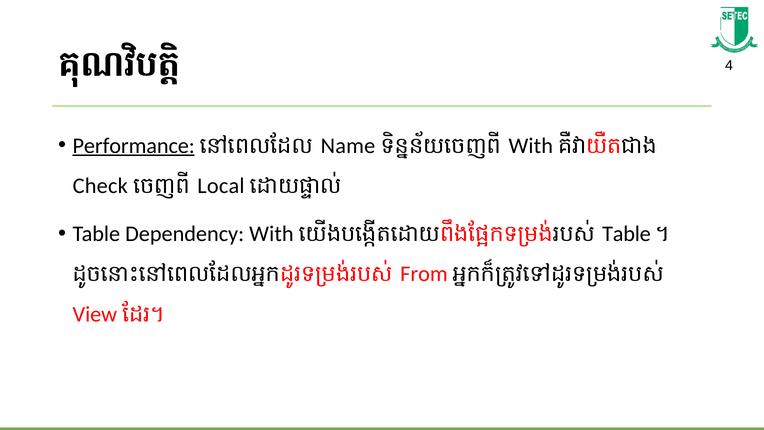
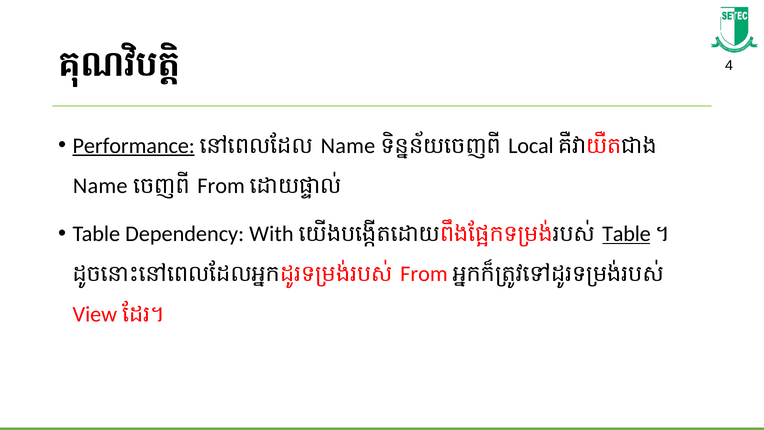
With at (531, 146): With -> Local
Check at (100, 186): Check -> Name
Local at (221, 186): Local -> From
Table at (626, 234) underline: none -> present
